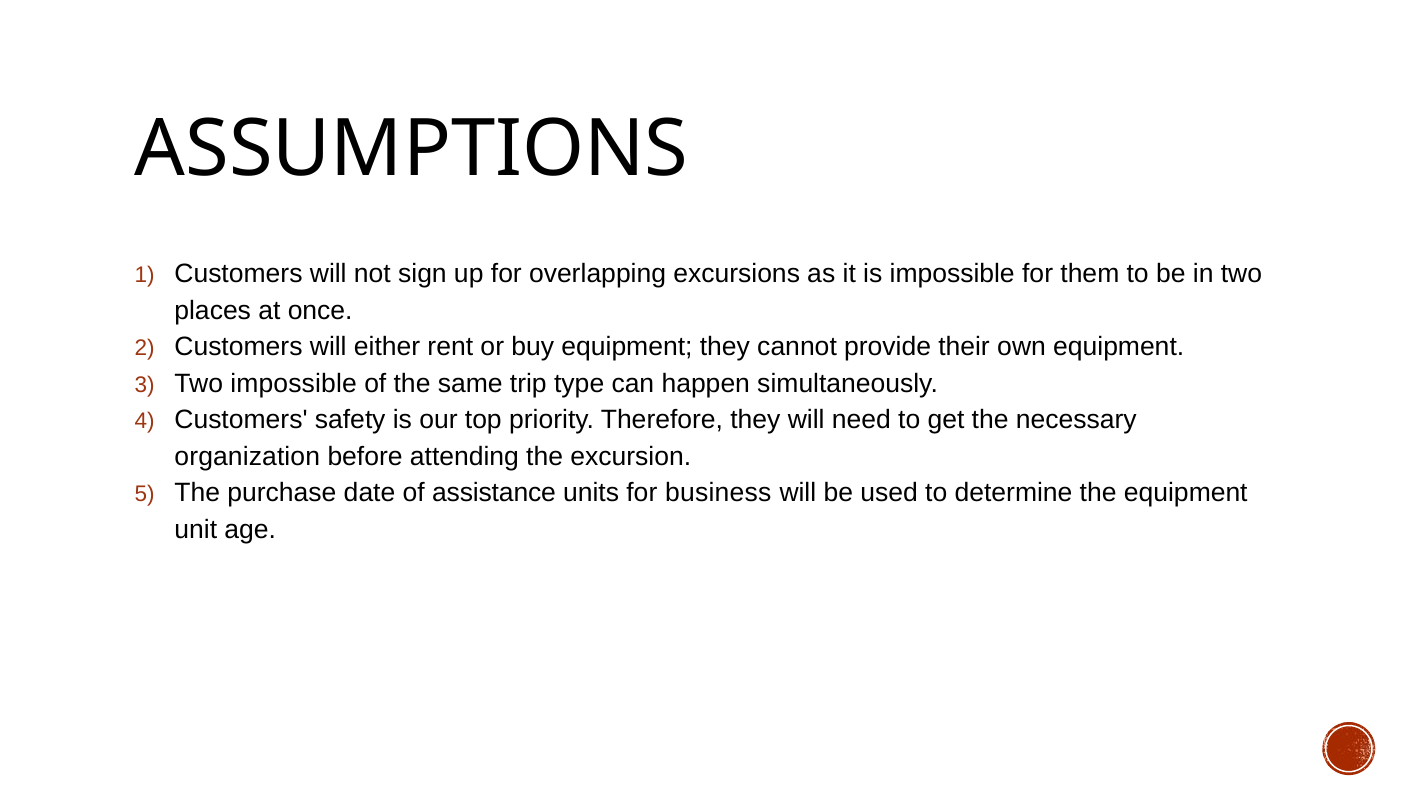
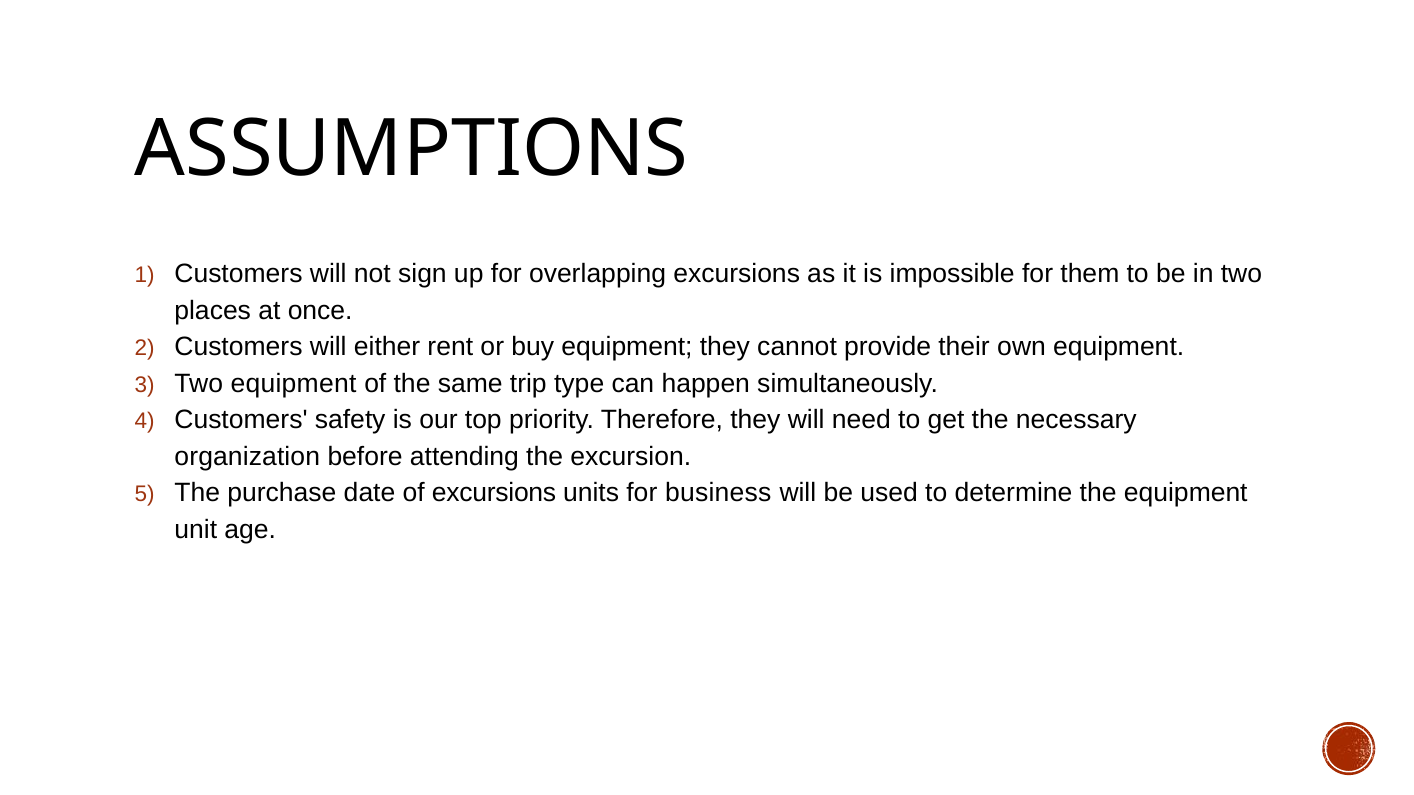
Two impossible: impossible -> equipment
of assistance: assistance -> excursions
